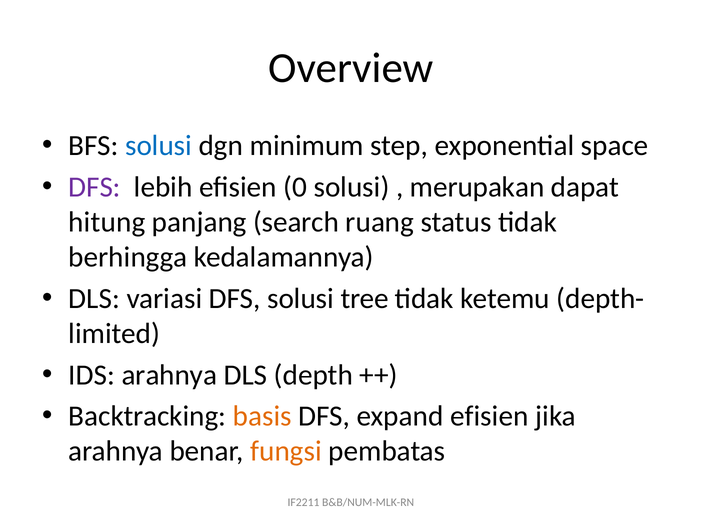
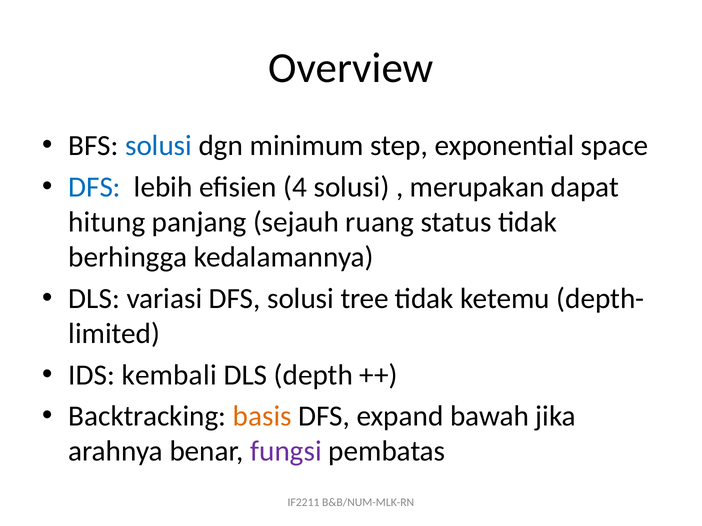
DFS at (95, 187) colour: purple -> blue
0: 0 -> 4
search: search -> sejauh
IDS arahnya: arahnya -> kembali
expand efisien: efisien -> bawah
fungsi colour: orange -> purple
